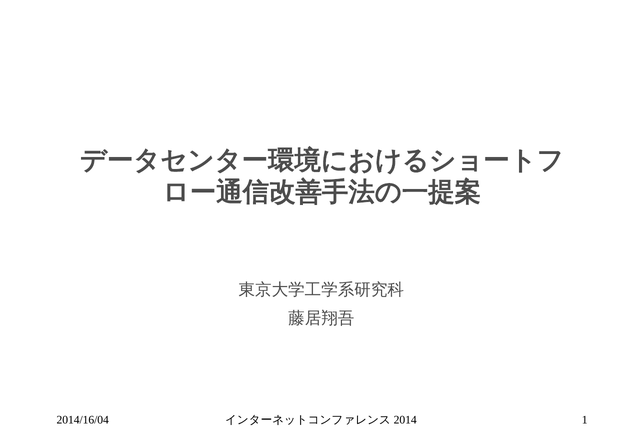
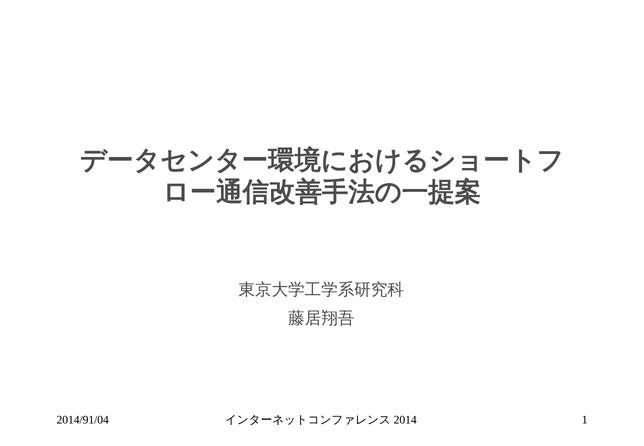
2014/16/04: 2014/16/04 -> 2014/91/04
